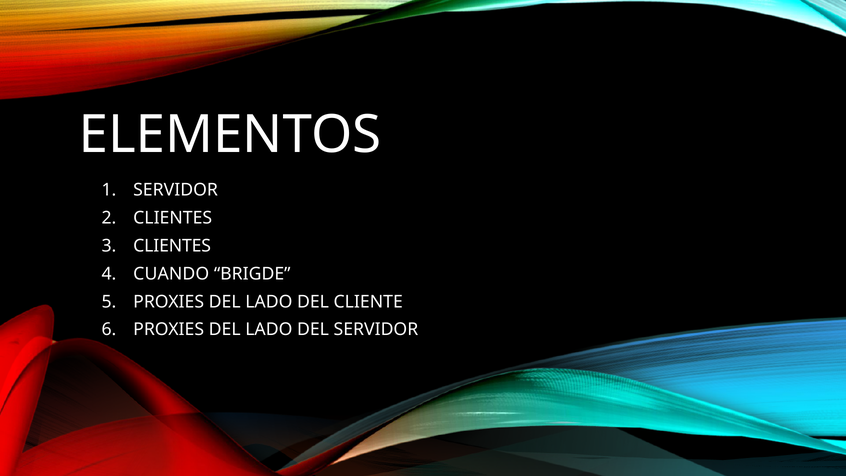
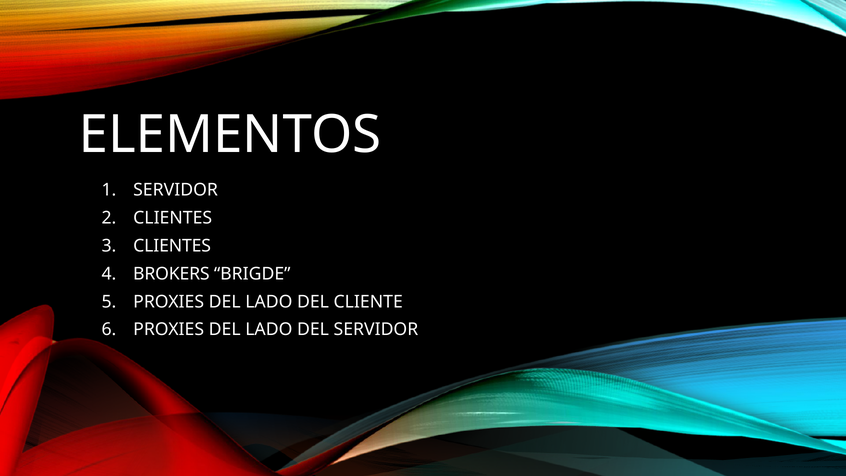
CUANDO: CUANDO -> BROKERS
